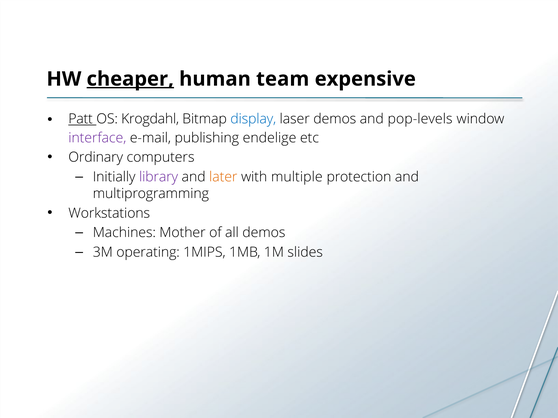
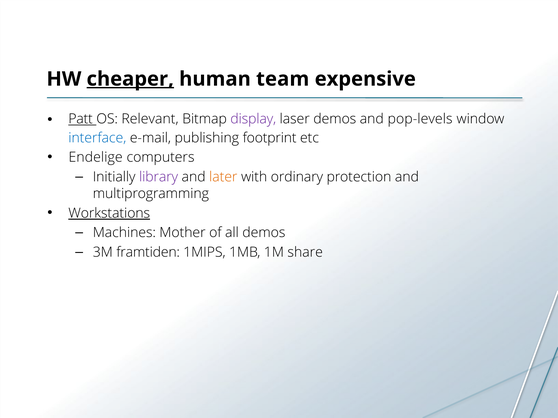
Krogdahl: Krogdahl -> Relevant
display colour: blue -> purple
interface colour: purple -> blue
endelige: endelige -> footprint
Ordinary: Ordinary -> Endelige
multiple: multiple -> ordinary
Workstations underline: none -> present
operating: operating -> framtiden
slides: slides -> share
